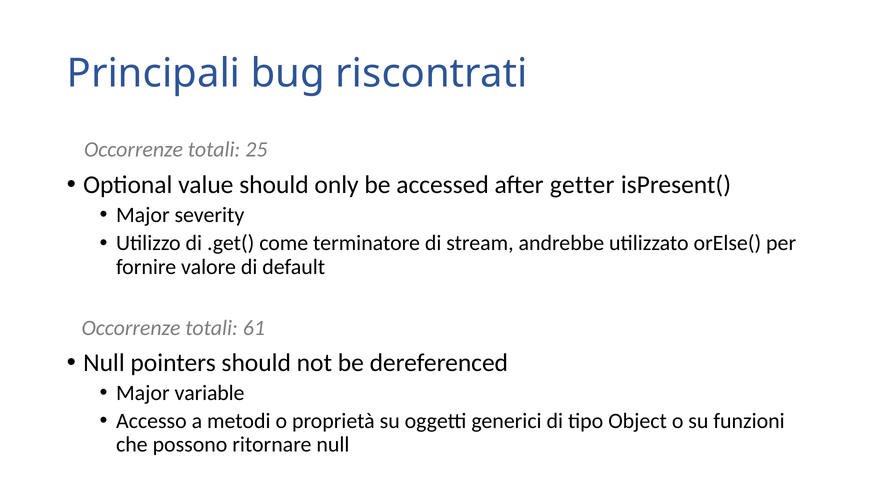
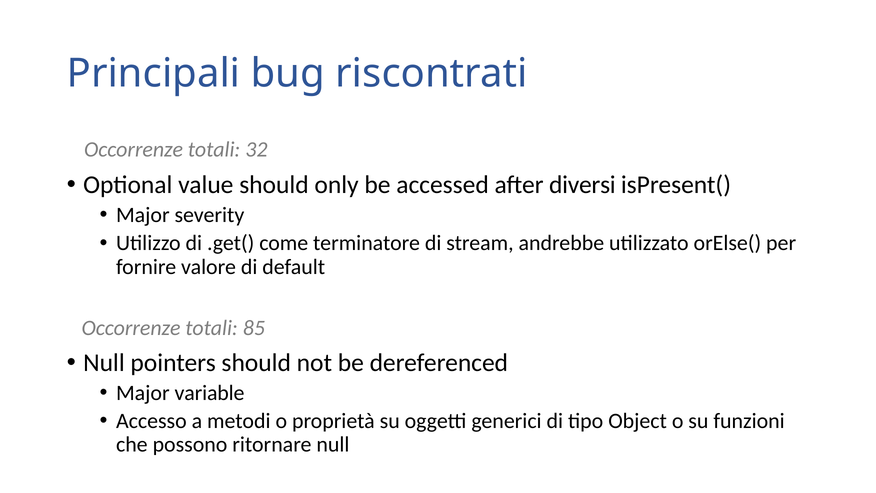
25: 25 -> 32
getter: getter -> diversi
61: 61 -> 85
